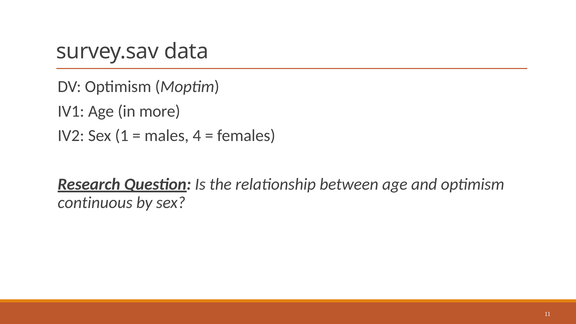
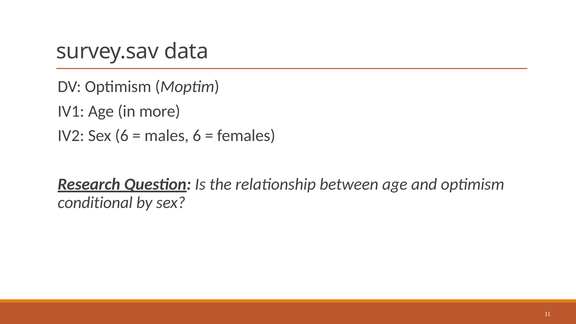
Sex 1: 1 -> 6
males 4: 4 -> 6
continuous: continuous -> conditional
